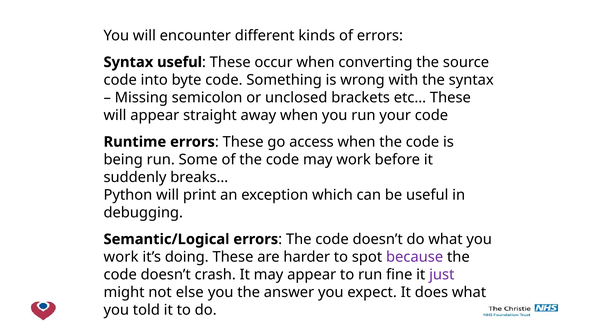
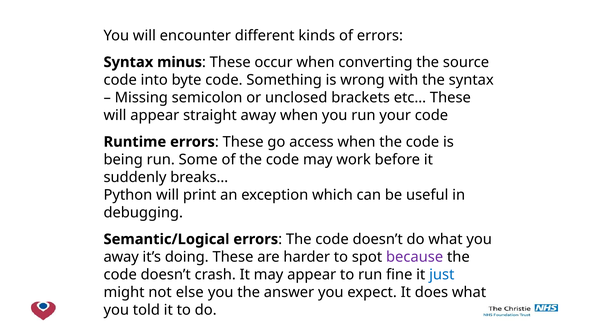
Syntax useful: useful -> minus
work at (121, 256): work -> away
just colour: purple -> blue
